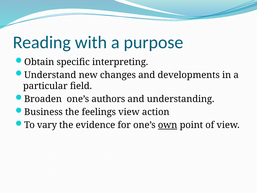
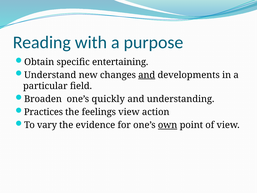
interpreting: interpreting -> entertaining
and at (147, 75) underline: none -> present
authors: authors -> quickly
Business: Business -> Practices
